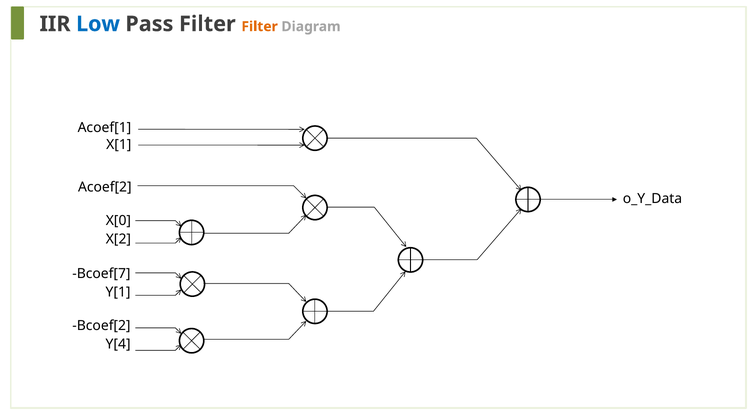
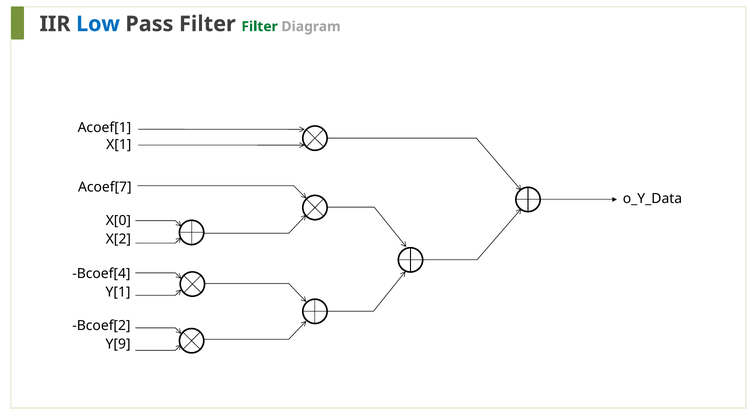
Filter at (260, 27) colour: orange -> green
Acoef[2: Acoef[2 -> Acoef[7
Bcoef[7: Bcoef[7 -> Bcoef[4
Y[4: Y[4 -> Y[9
